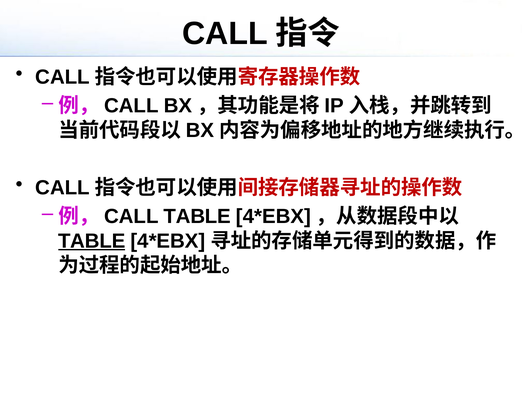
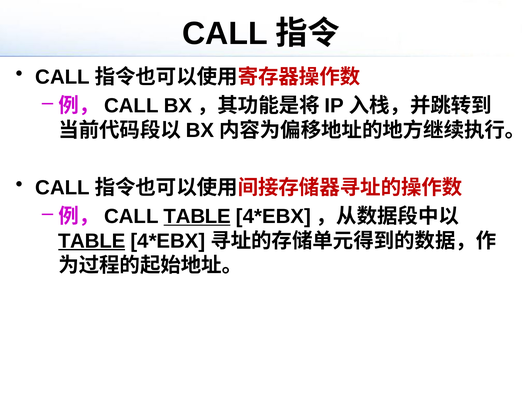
TABLE at (197, 216) underline: none -> present
